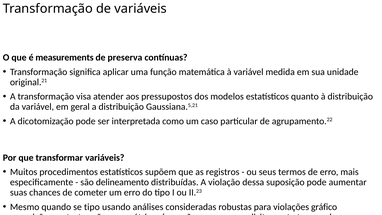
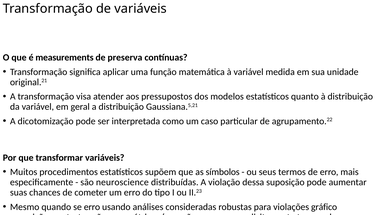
registros: registros -> símbolos
delineamento: delineamento -> neuroscience
se tipo: tipo -> erro
